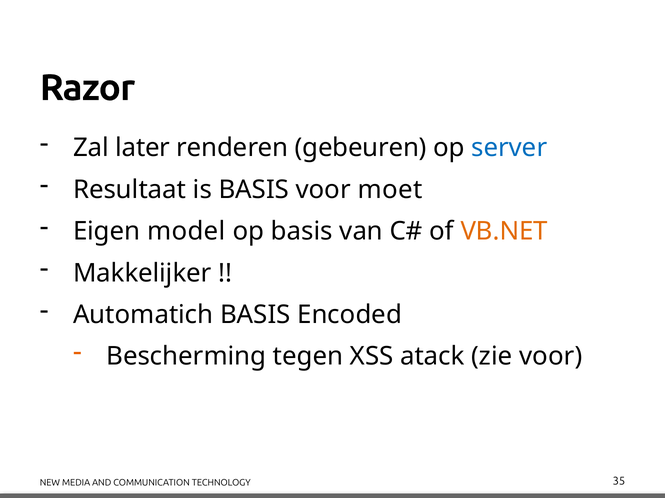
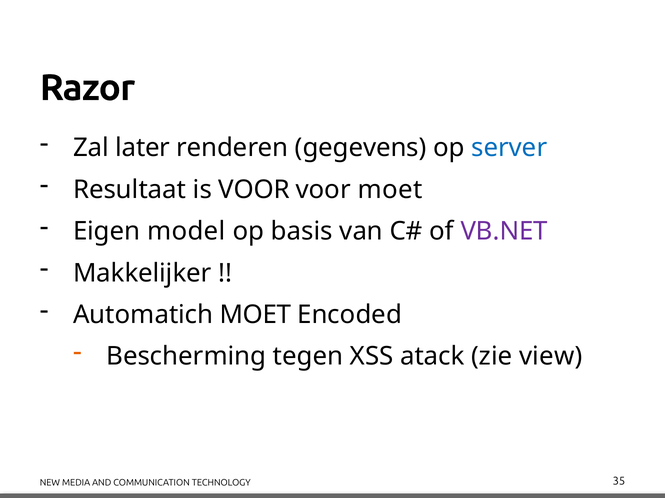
gebeuren: gebeuren -> gegevens
is BASIS: BASIS -> VOOR
VB.NET colour: orange -> purple
Automatich BASIS: BASIS -> MOET
zie voor: voor -> view
